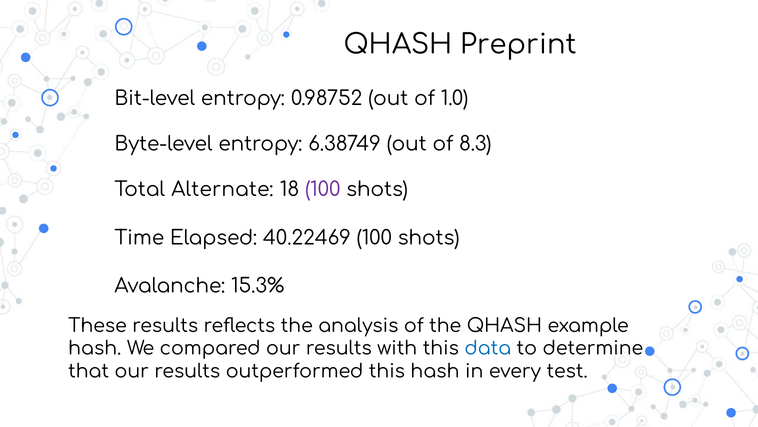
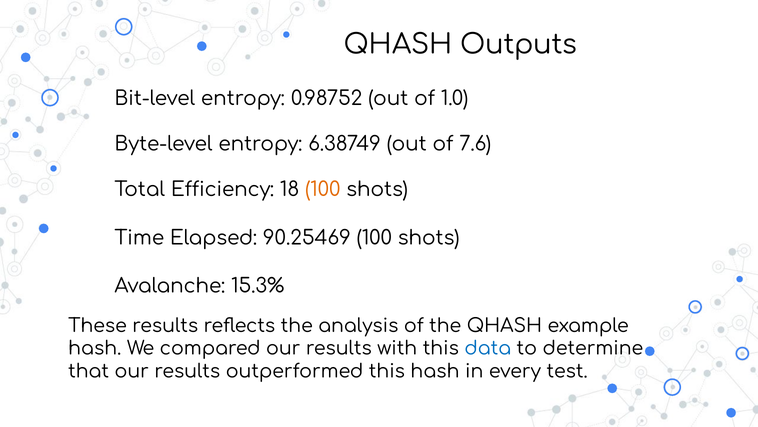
Preprint: Preprint -> Outputs
8.3: 8.3 -> 7.6
Alternate: Alternate -> Efficiency
100 at (323, 190) colour: purple -> orange
40.22469: 40.22469 -> 90.25469
